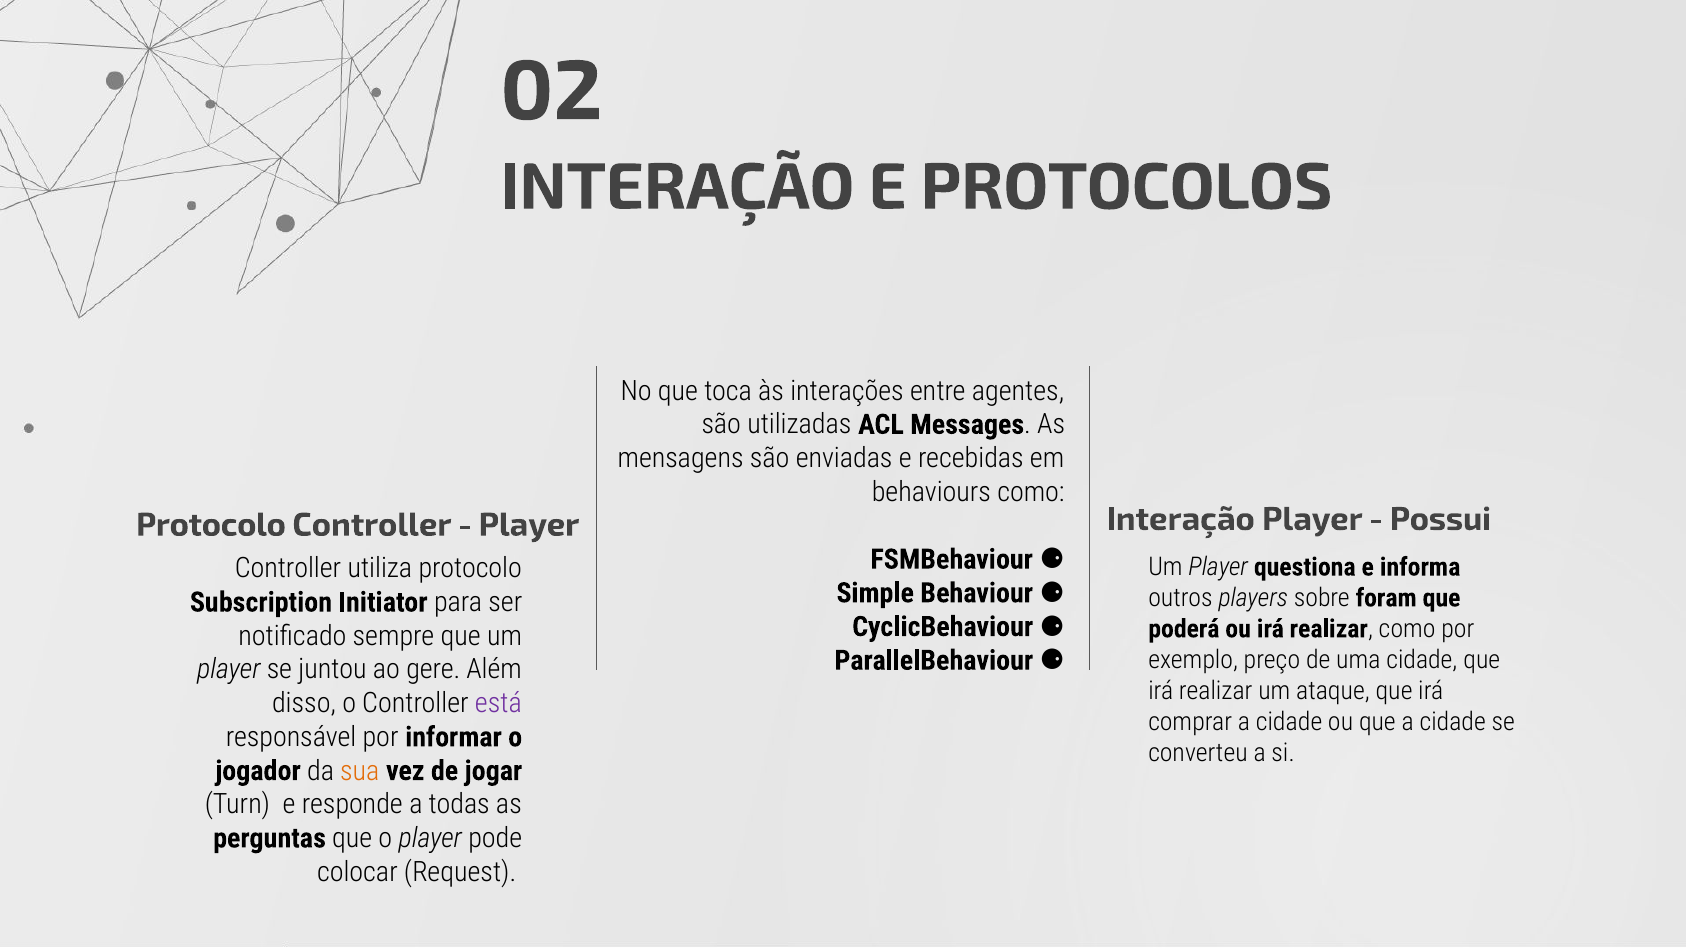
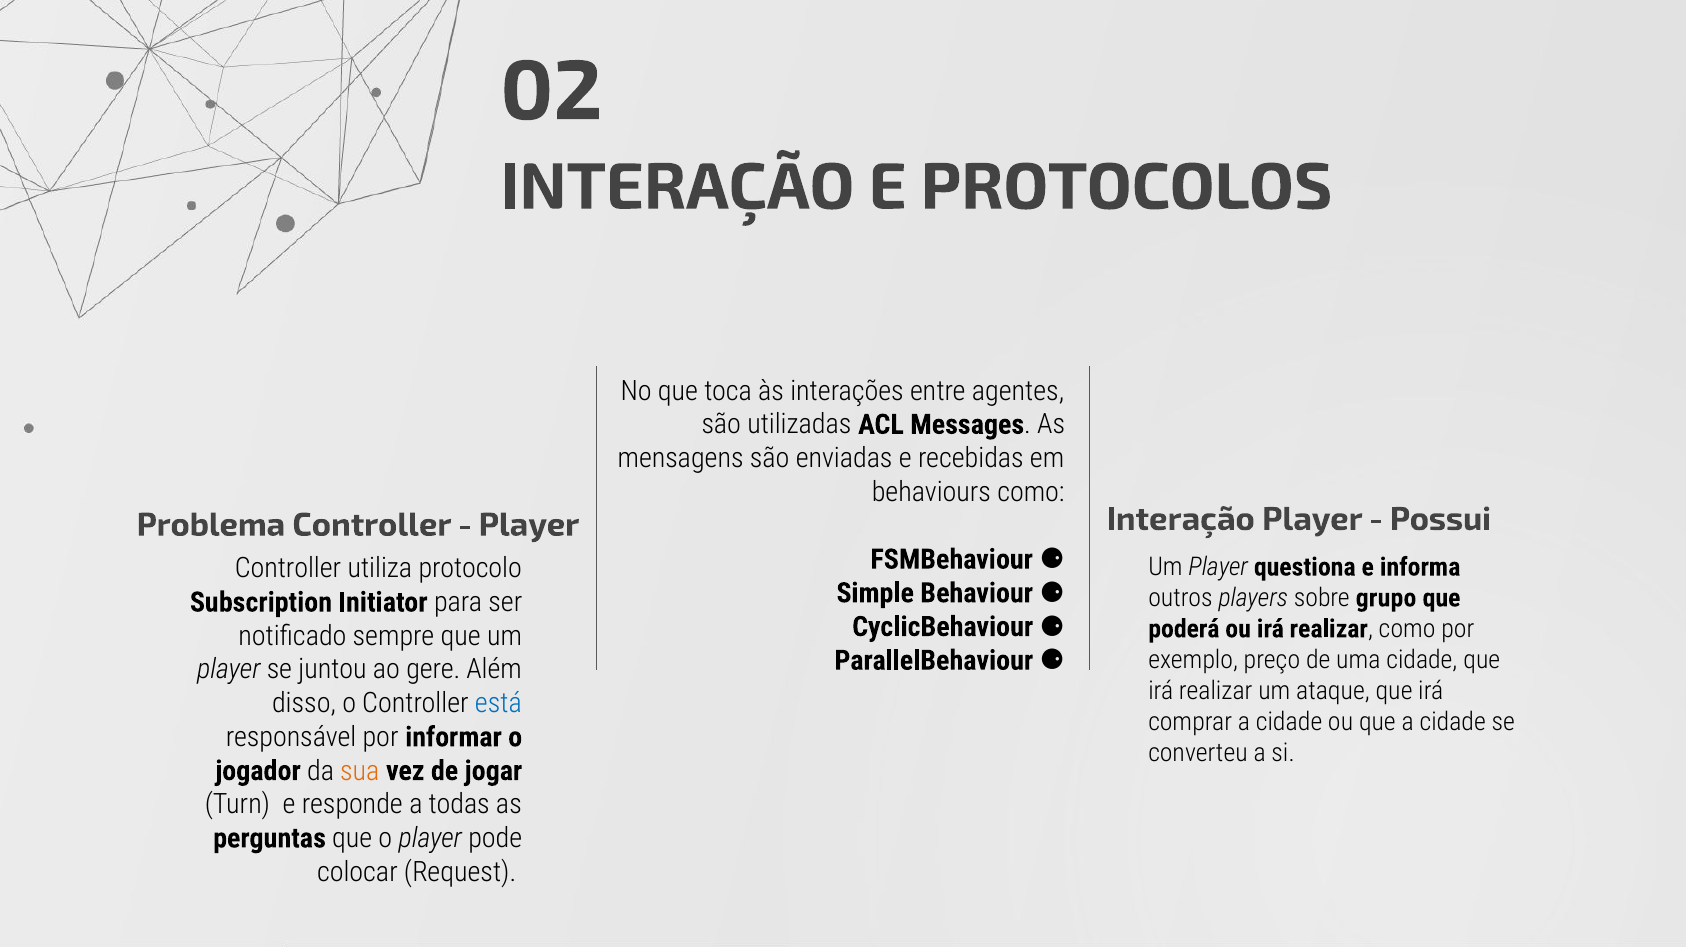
Protocolo at (211, 525): Protocolo -> Problema
foram: foram -> grupo
está colour: purple -> blue
